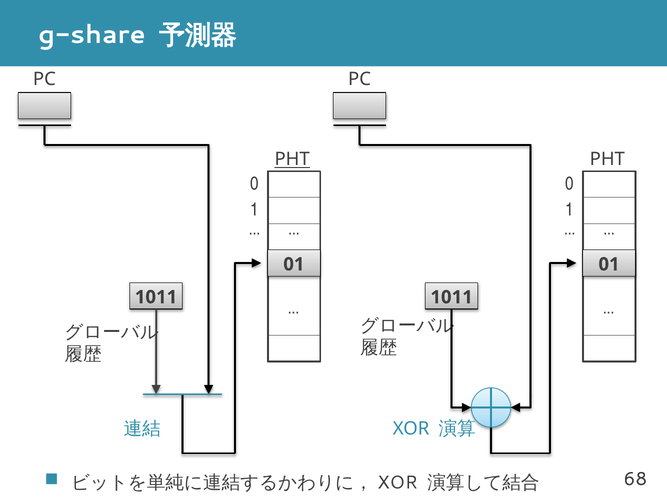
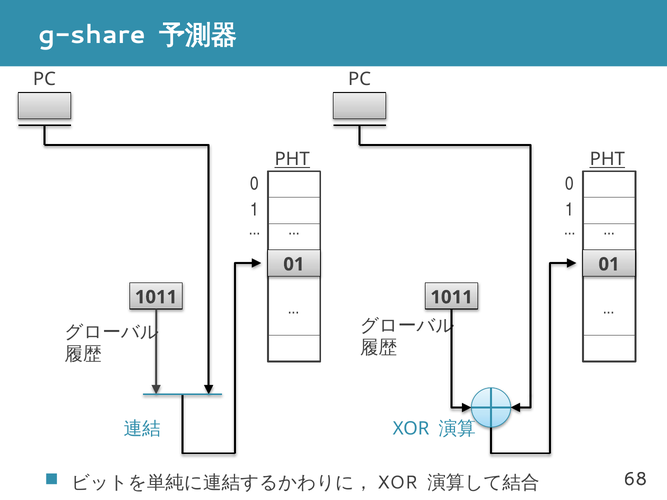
PHT at (607, 159) underline: none -> present
